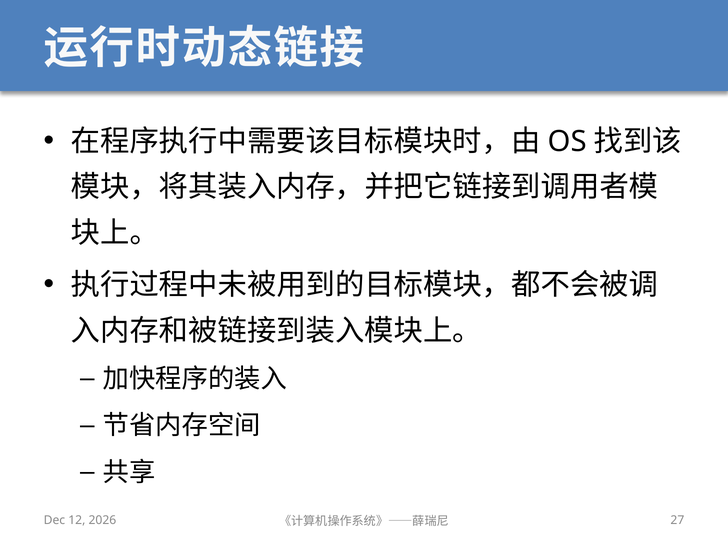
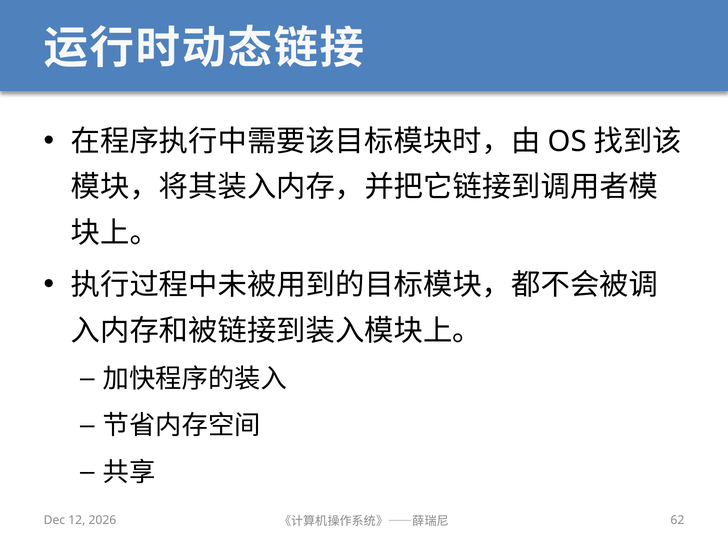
27: 27 -> 62
